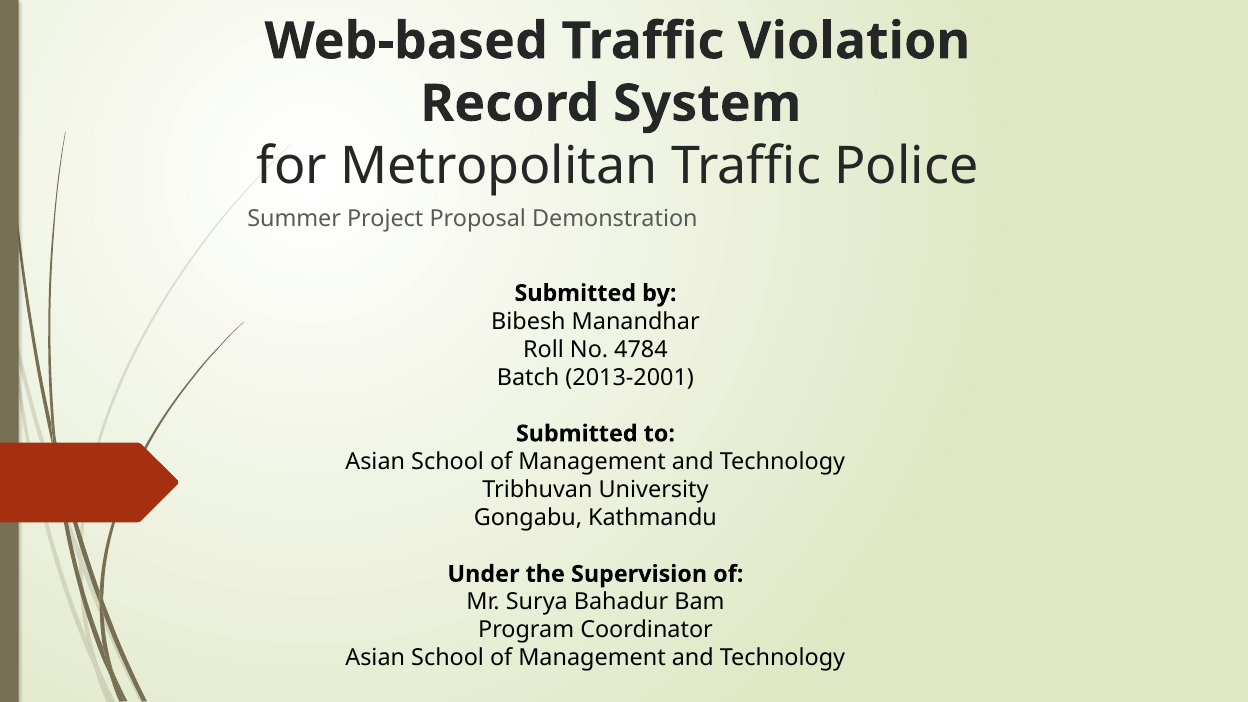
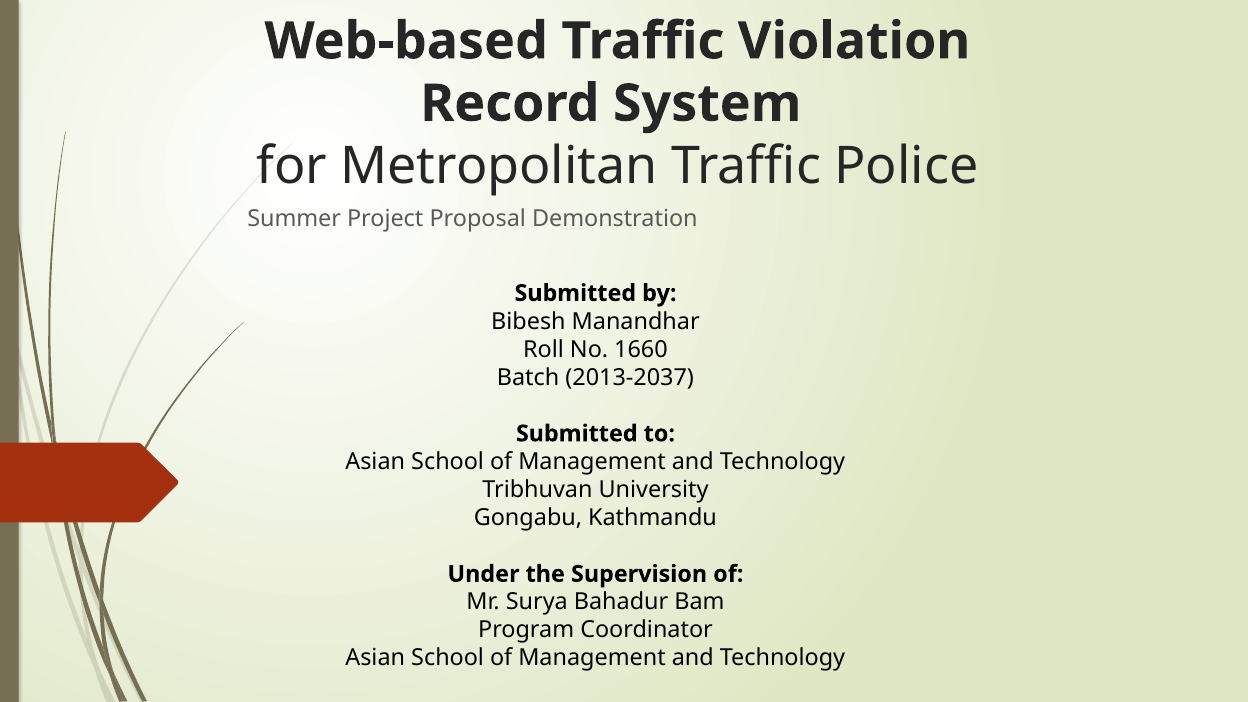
4784: 4784 -> 1660
2013-2001: 2013-2001 -> 2013-2037
